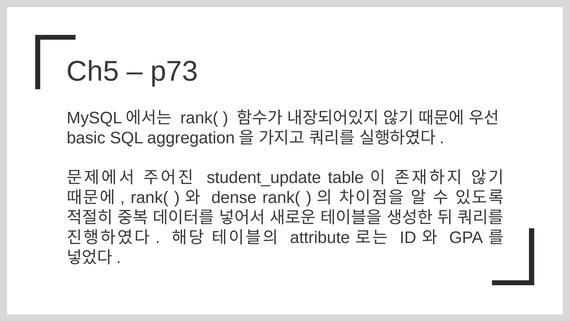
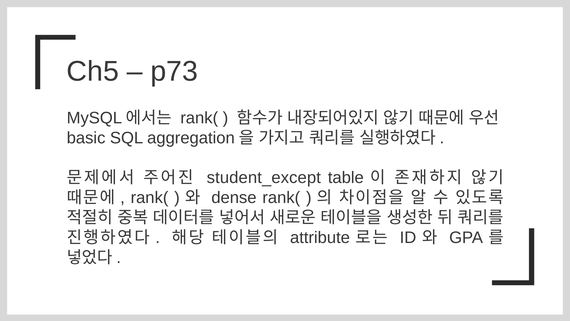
student_update: student_update -> student_except
